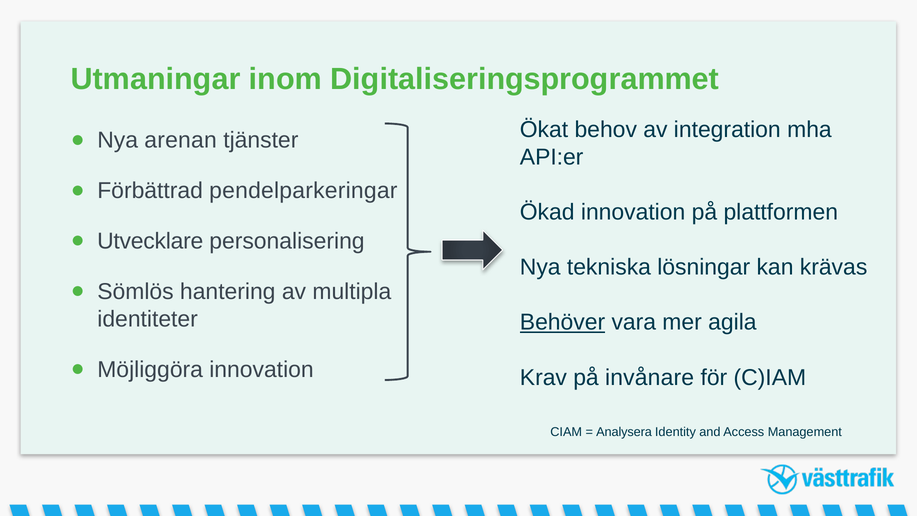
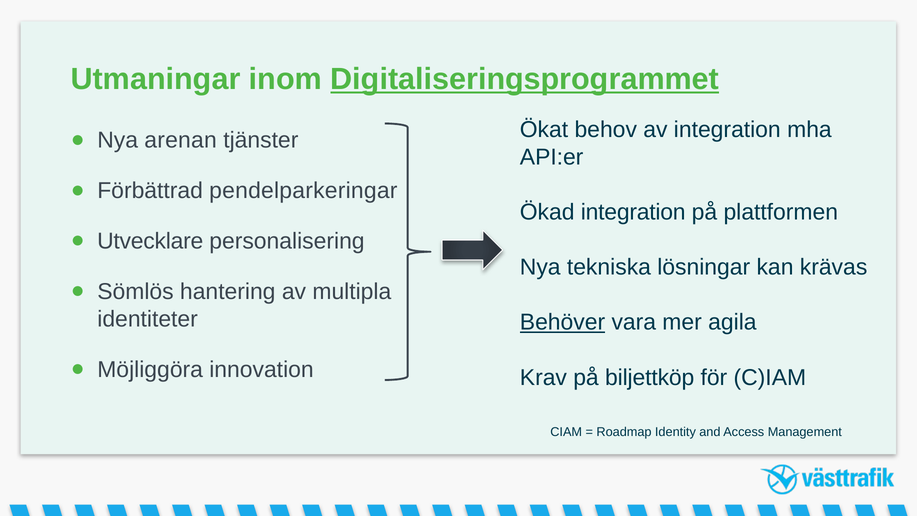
Digitaliseringsprogrammet underline: none -> present
Ökad innovation: innovation -> integration
invånare: invånare -> biljettköp
Analysera: Analysera -> Roadmap
